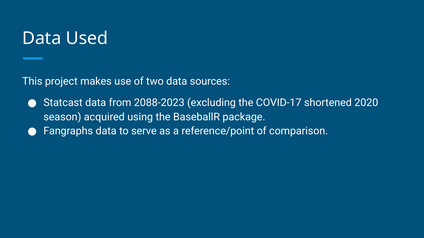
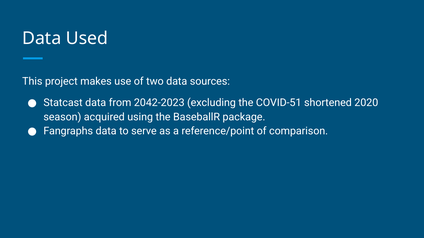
2088-2023: 2088-2023 -> 2042-2023
COVID-17: COVID-17 -> COVID-51
